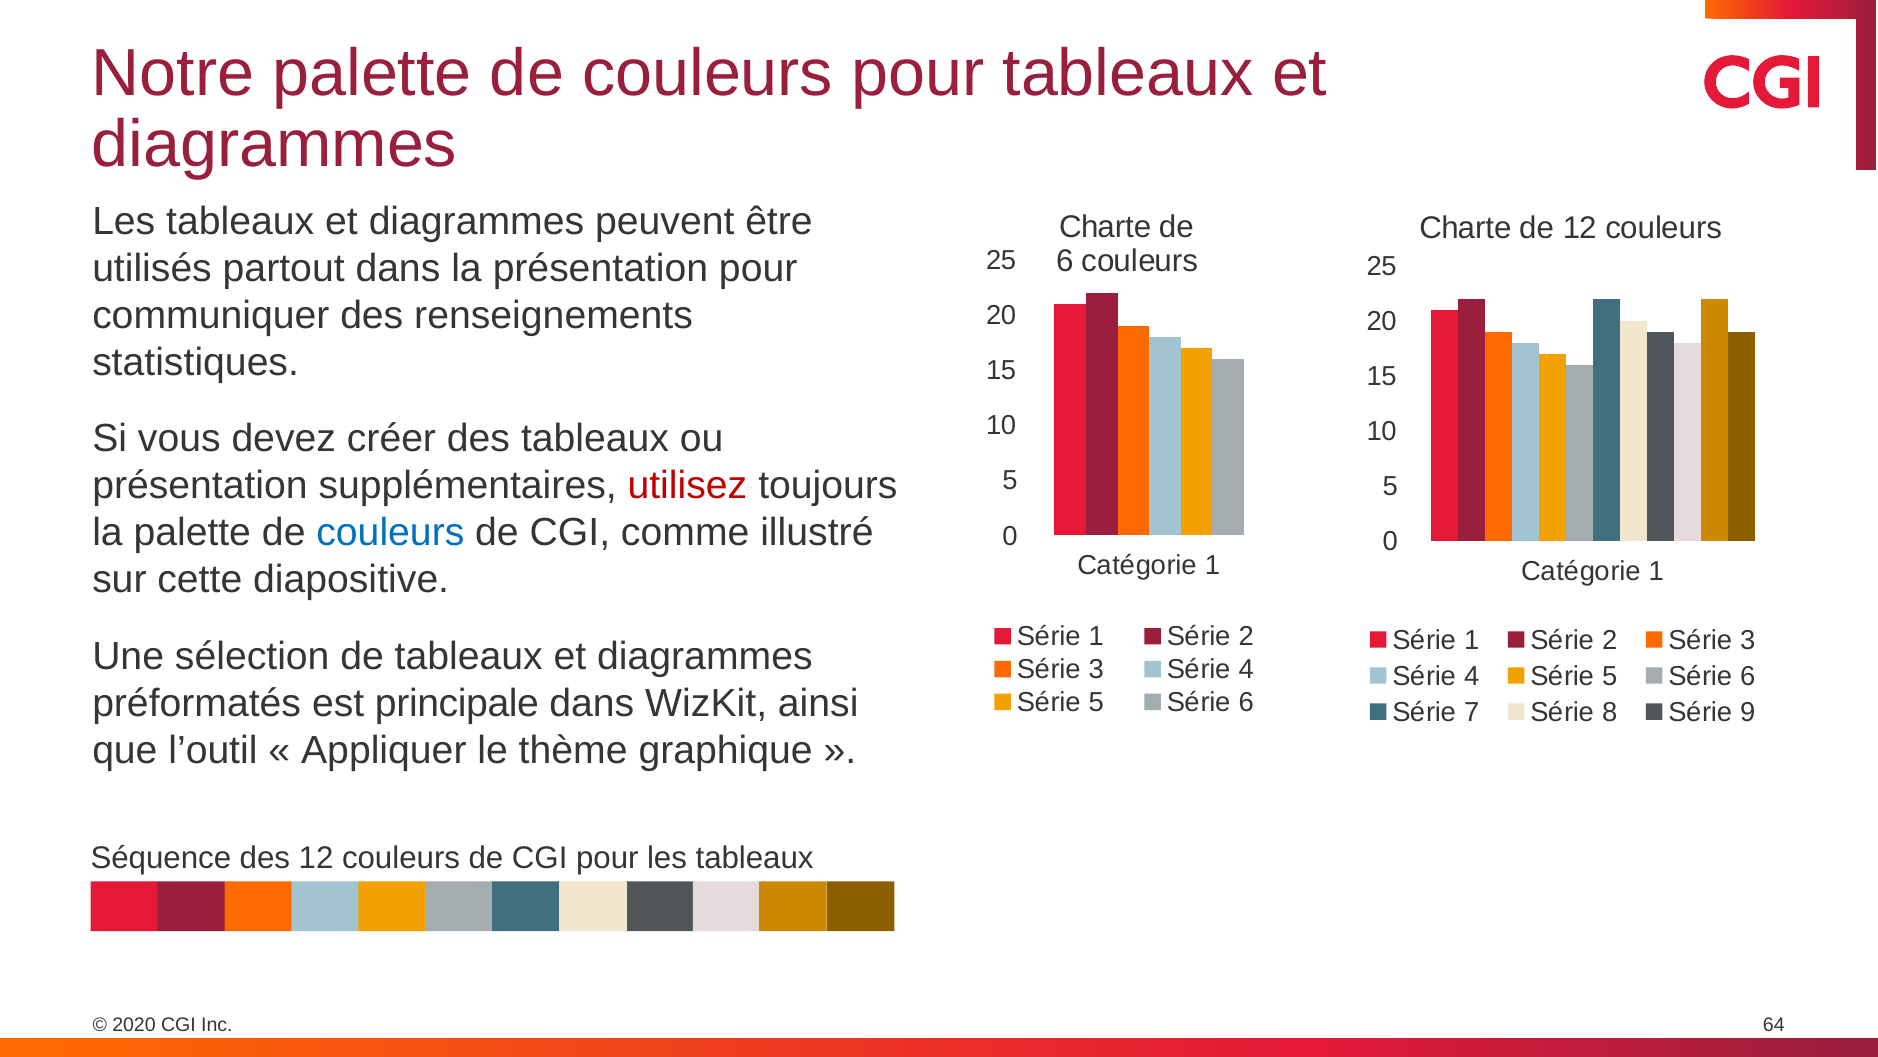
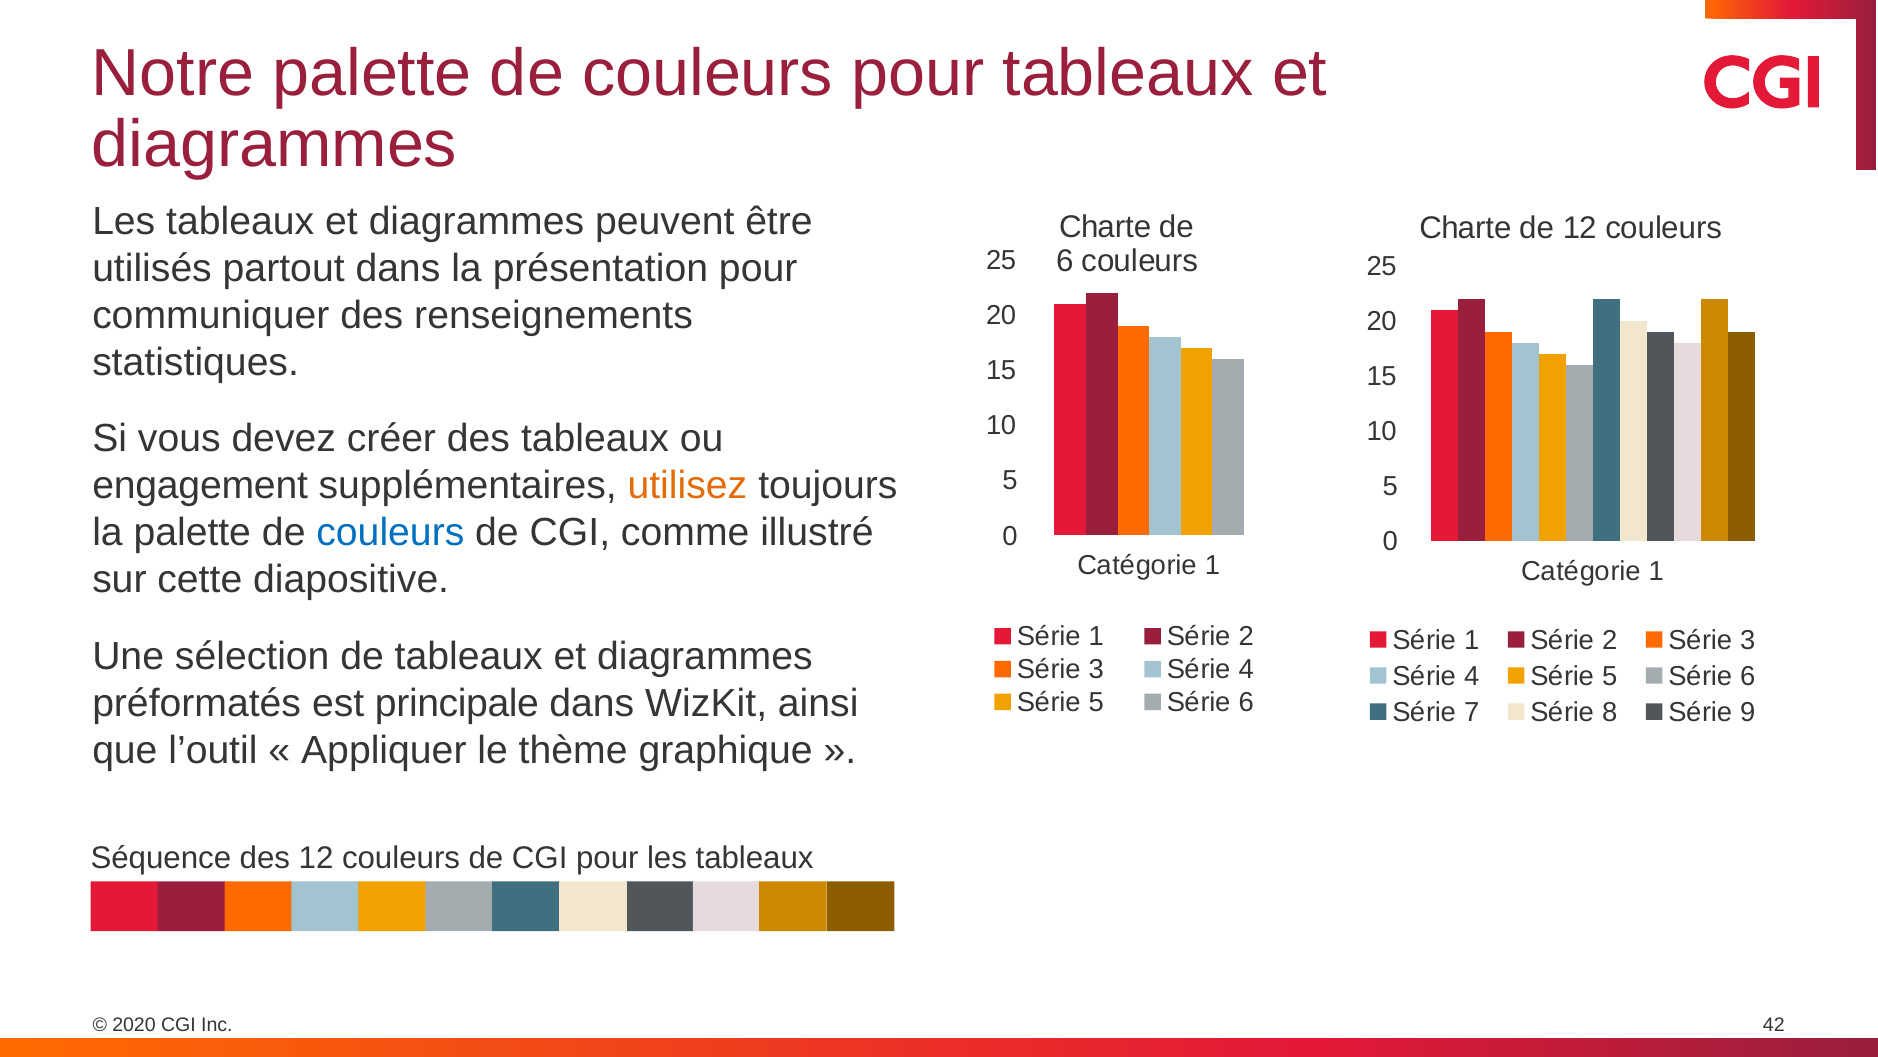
présentation at (200, 486): présentation -> engagement
utilisez colour: red -> orange
64: 64 -> 42
